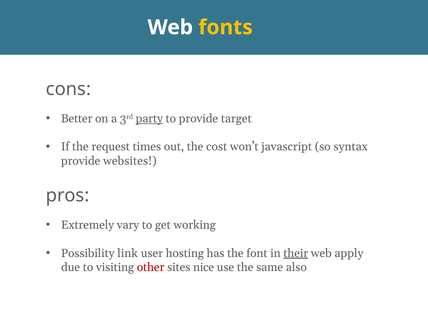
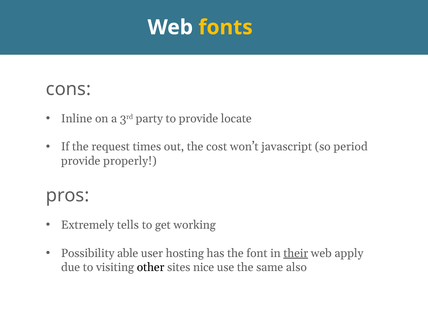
Better: Better -> Inline
party underline: present -> none
target: target -> locate
syntax: syntax -> period
websites: websites -> properly
vary: vary -> tells
link: link -> able
other colour: red -> black
